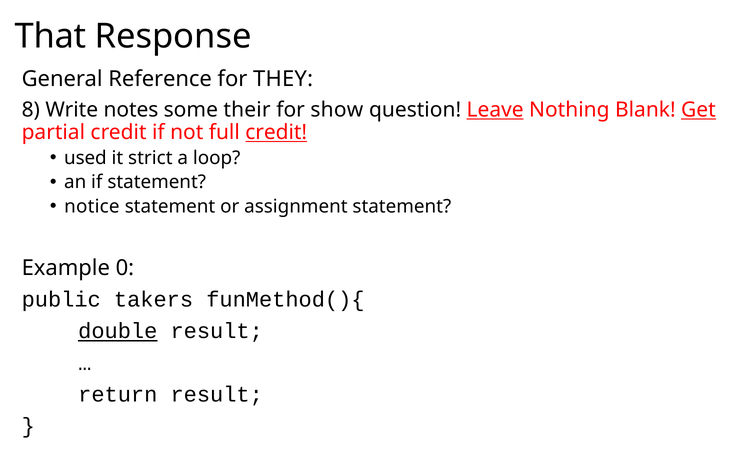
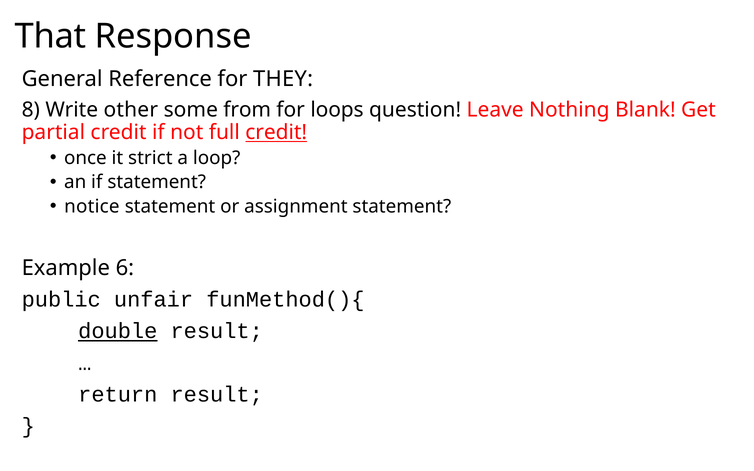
notes: notes -> other
their: their -> from
show: show -> loops
Leave underline: present -> none
Get underline: present -> none
used: used -> once
0: 0 -> 6
takers: takers -> unfair
